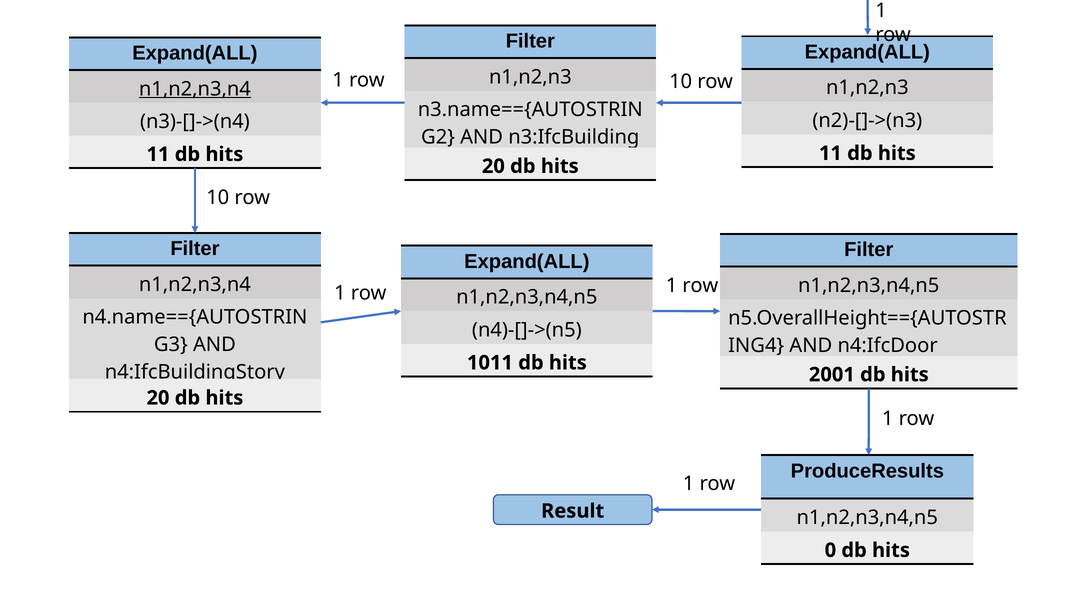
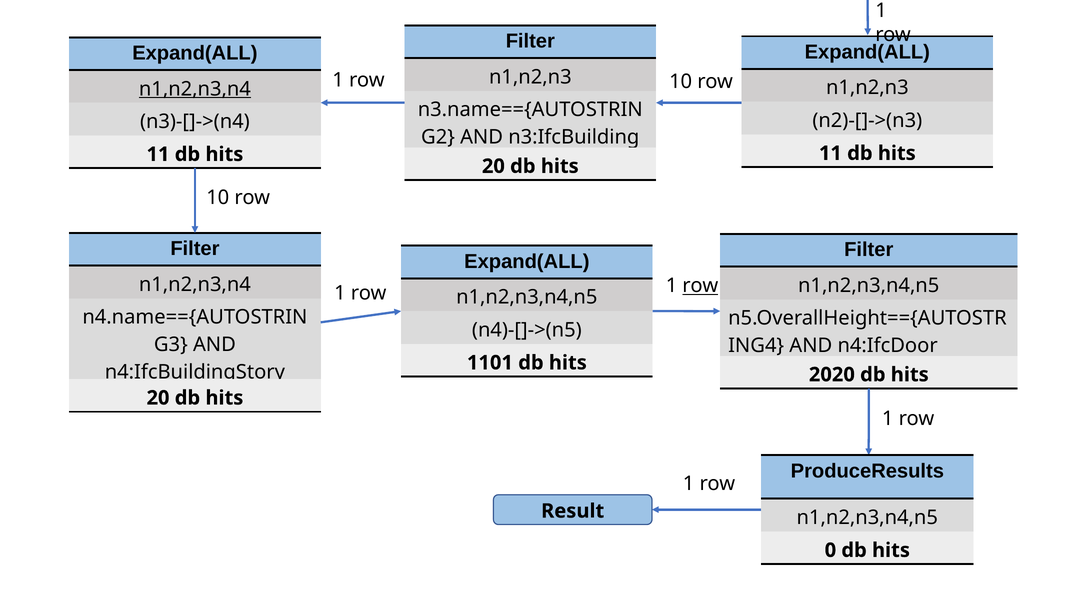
row at (700, 286) underline: none -> present
1011: 1011 -> 1101
2001: 2001 -> 2020
